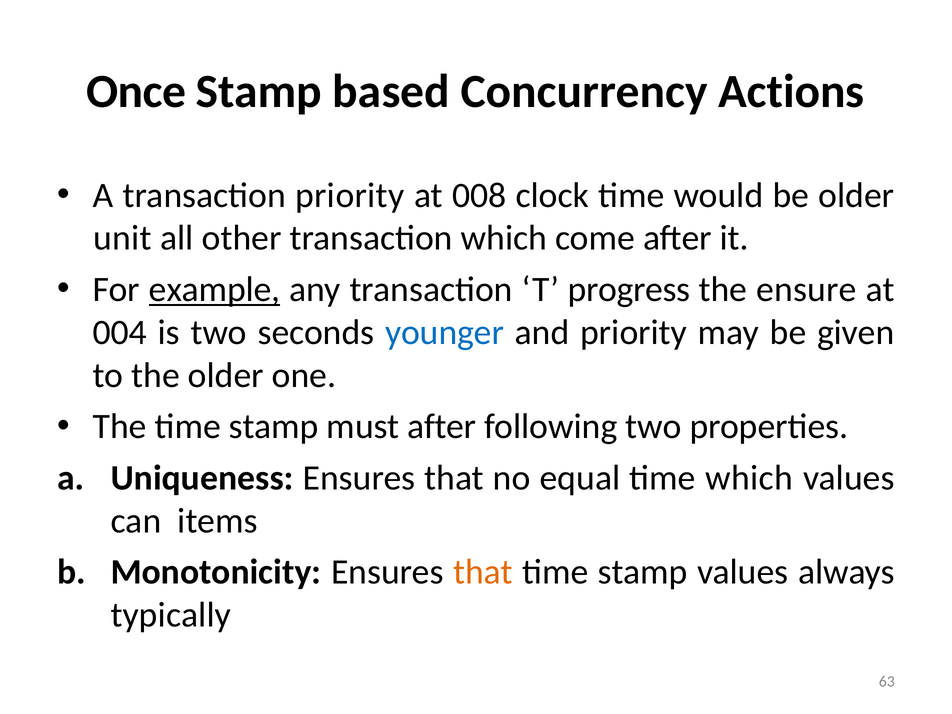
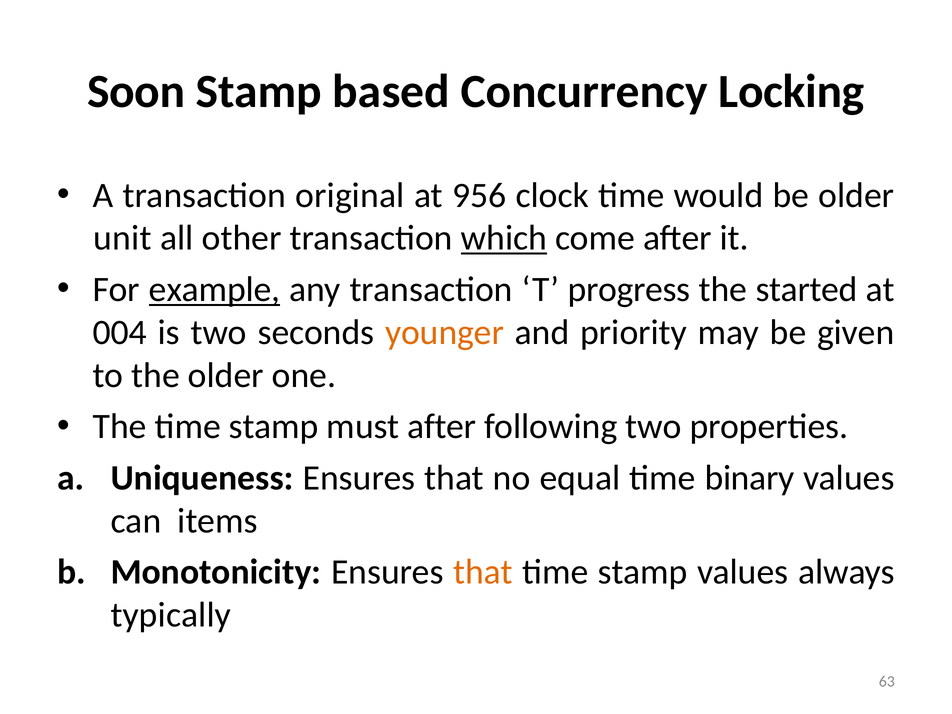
Once: Once -> Soon
Actions: Actions -> Locking
transaction priority: priority -> original
008: 008 -> 956
which at (504, 238) underline: none -> present
ensure: ensure -> started
younger colour: blue -> orange
time which: which -> binary
